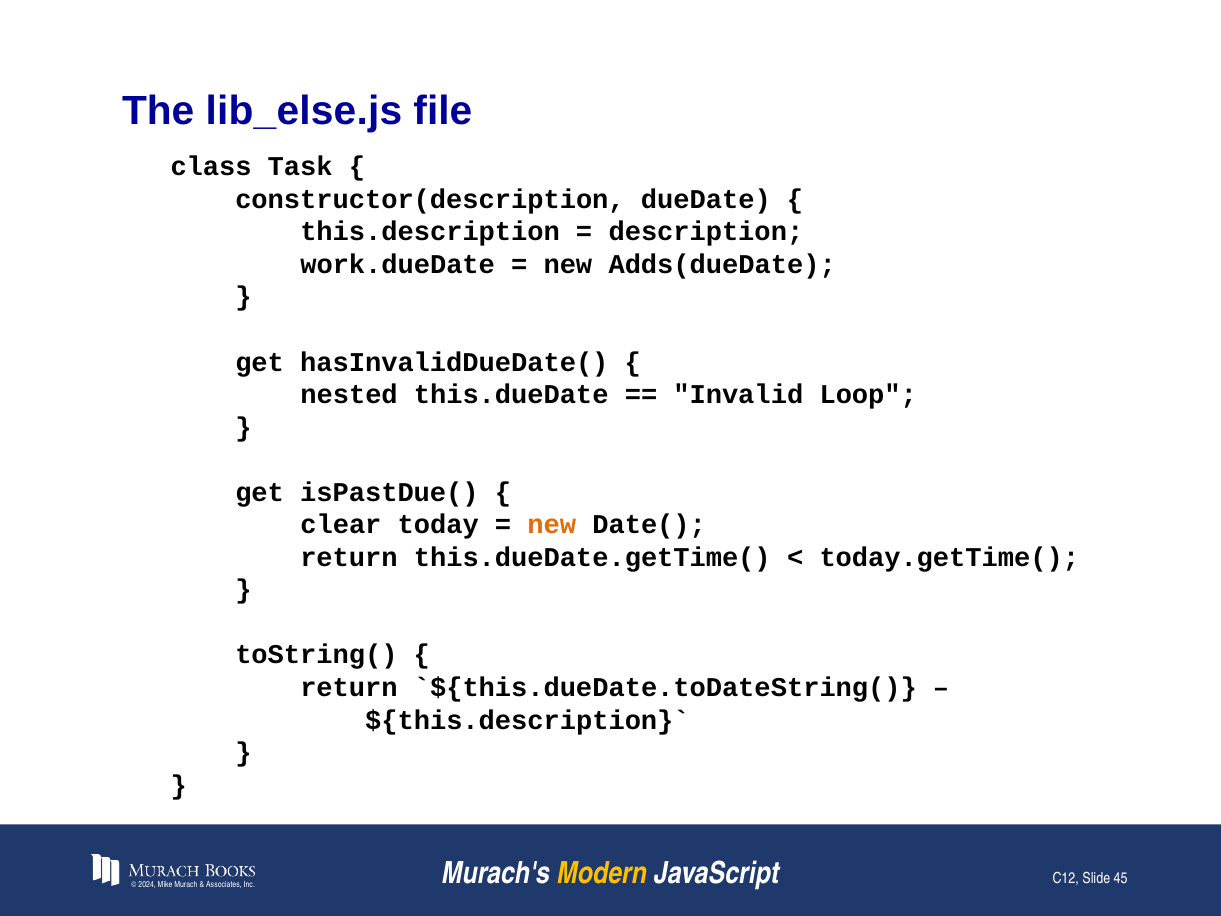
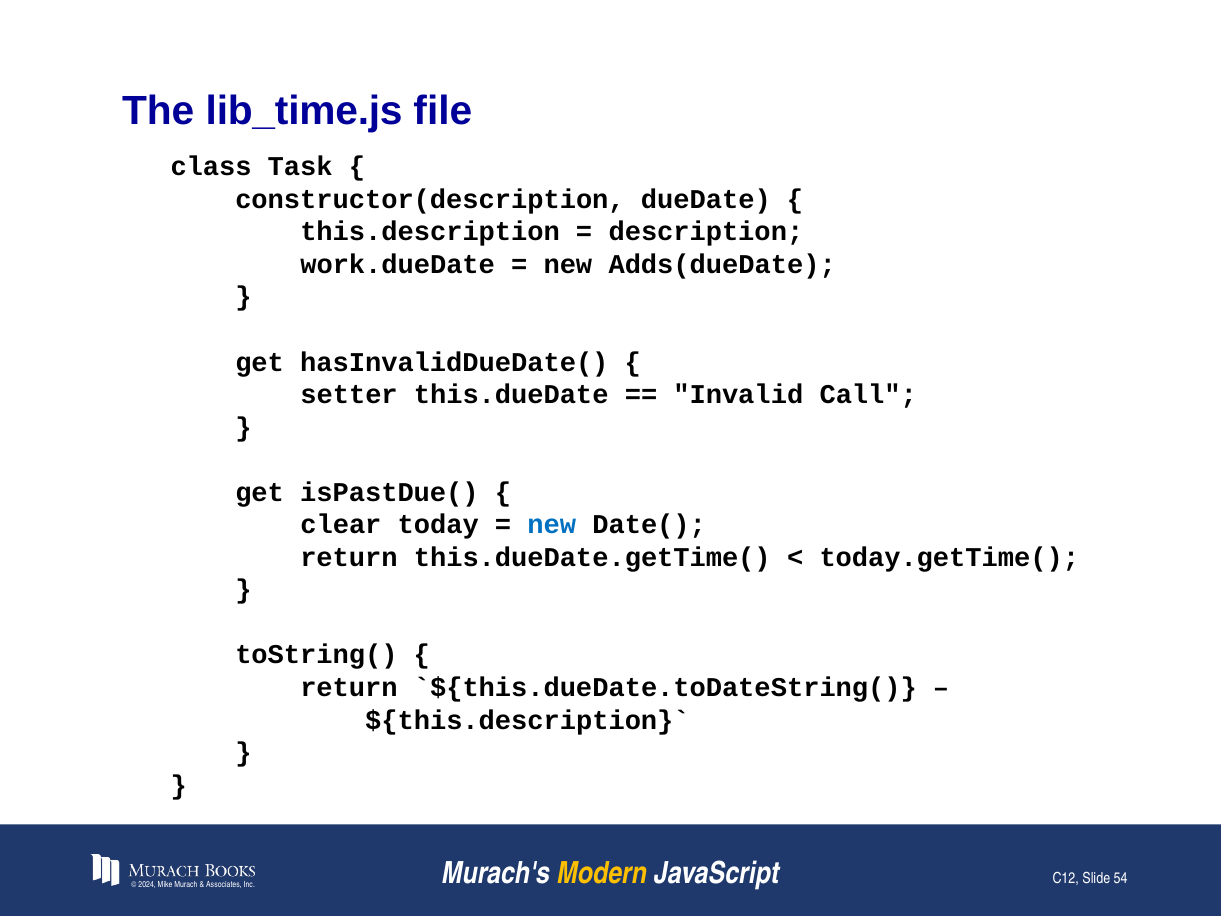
lib_else.js: lib_else.js -> lib_time.js
nested: nested -> setter
Loop: Loop -> Call
new at (552, 525) colour: orange -> blue
45: 45 -> 54
